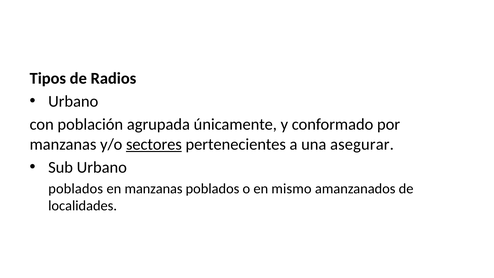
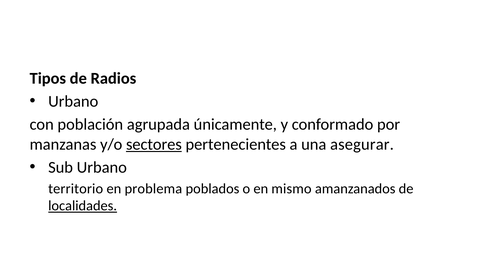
poblados at (76, 189): poblados -> territorio
en manzanas: manzanas -> problema
localidades underline: none -> present
